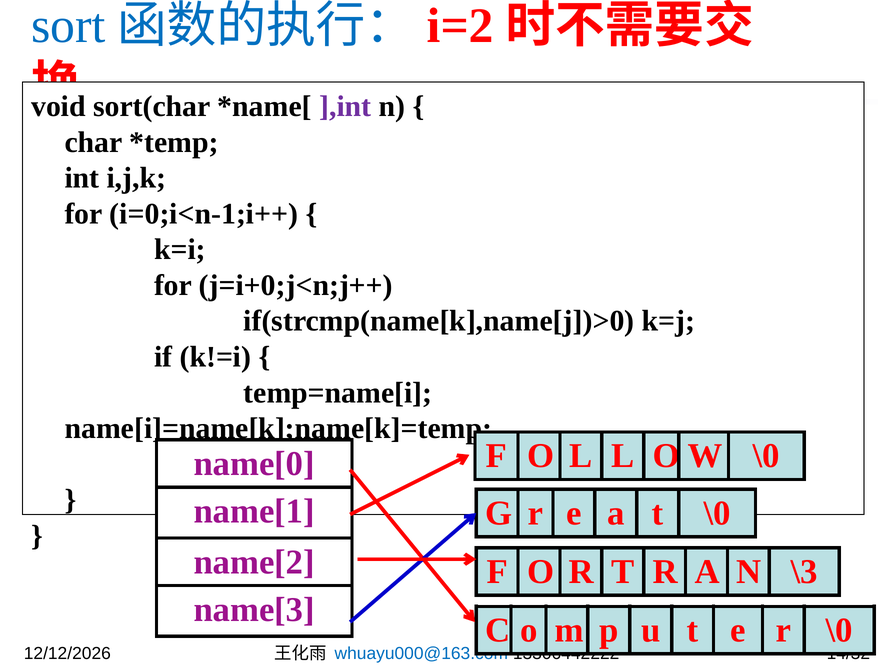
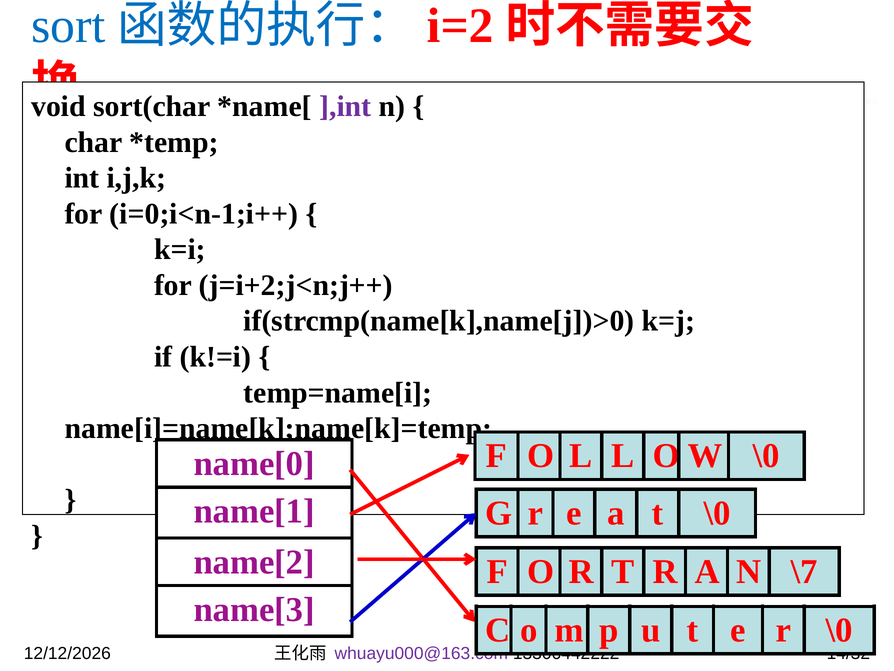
j=i+0;j<n;j++: j=i+0;j<n;j++ -> j=i+2;j<n;j++
\3: \3 -> \7
whuayu000@163.com colour: blue -> purple
